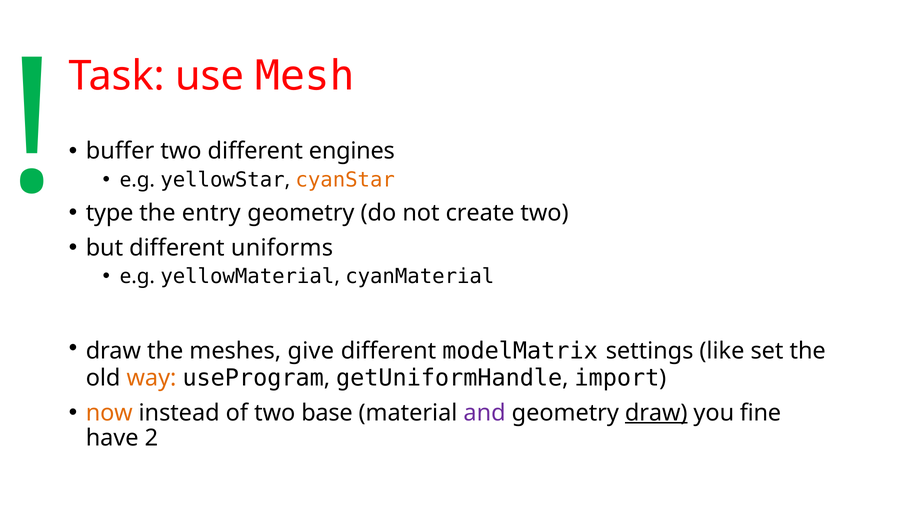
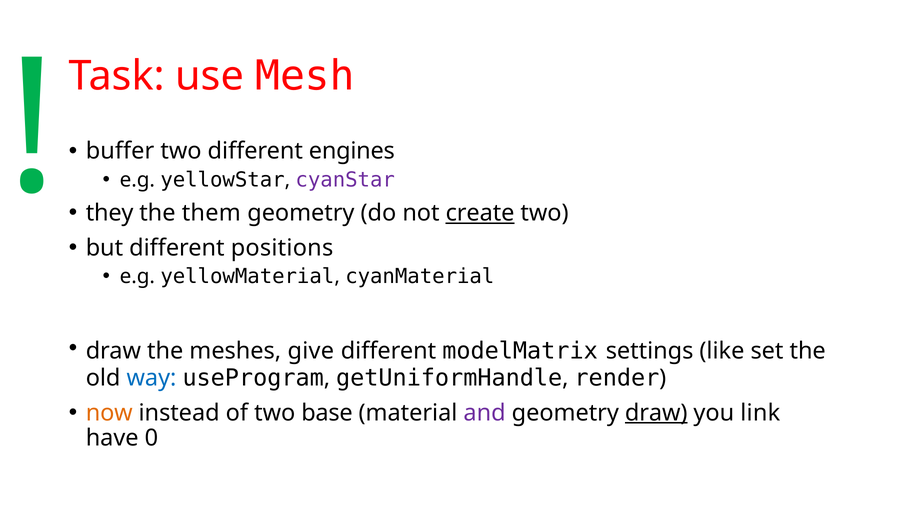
cyanStar colour: orange -> purple
type: type -> they
entry: entry -> them
create underline: none -> present
uniforms: uniforms -> positions
way colour: orange -> blue
import: import -> render
fine: fine -> link
2: 2 -> 0
